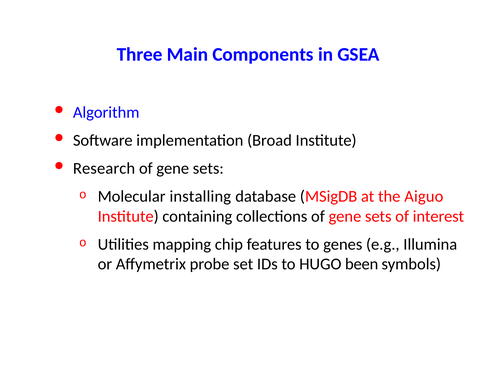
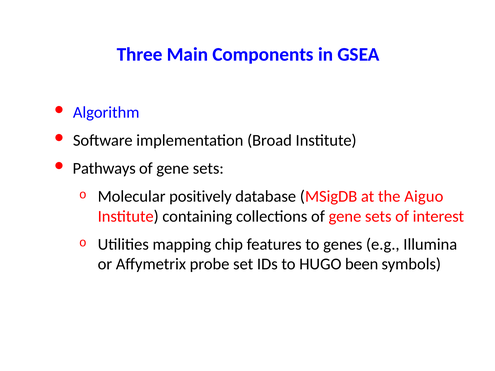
Research: Research -> Pathways
installing: installing -> positively
